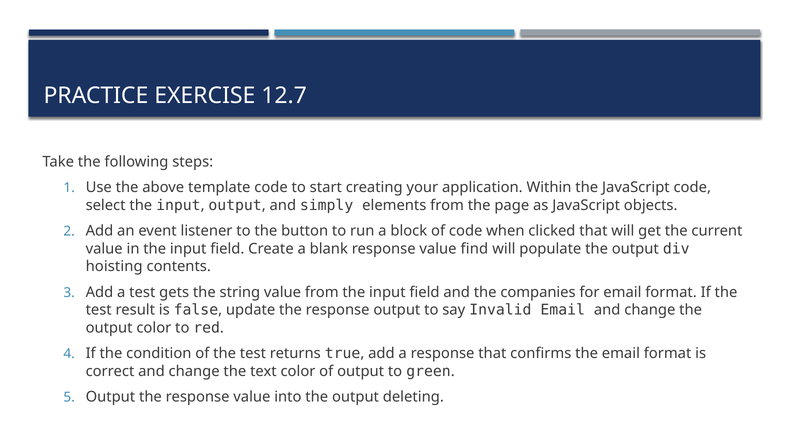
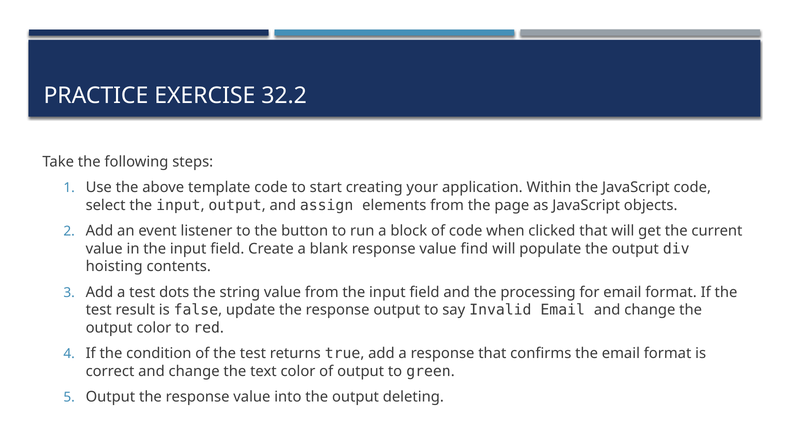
12.7: 12.7 -> 32.2
simply: simply -> assign
gets: gets -> dots
companies: companies -> processing
